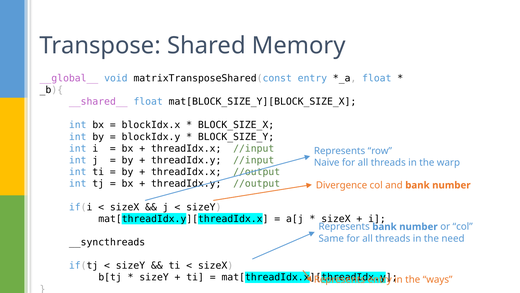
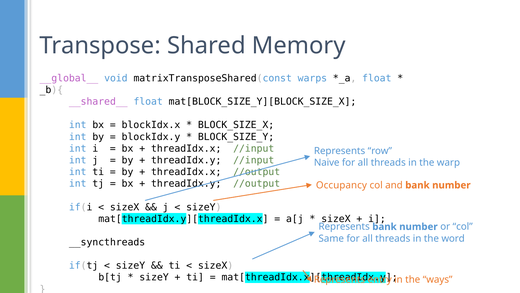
matrixTransposeShared(const entry: entry -> warps
Divergence: Divergence -> Occupancy
need: need -> word
